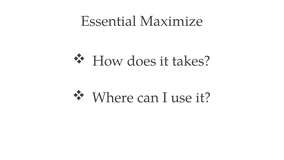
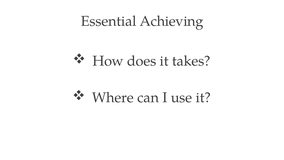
Maximize: Maximize -> Achieving
